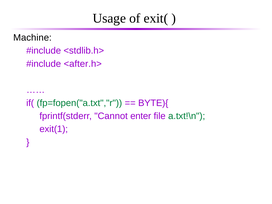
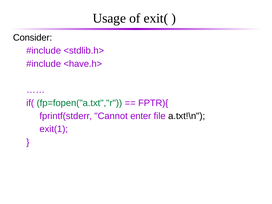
Machine: Machine -> Consider
<after.h>: <after.h> -> <have.h>
BYTE){: BYTE){ -> FPTR){
a.txt!\n colour: green -> black
